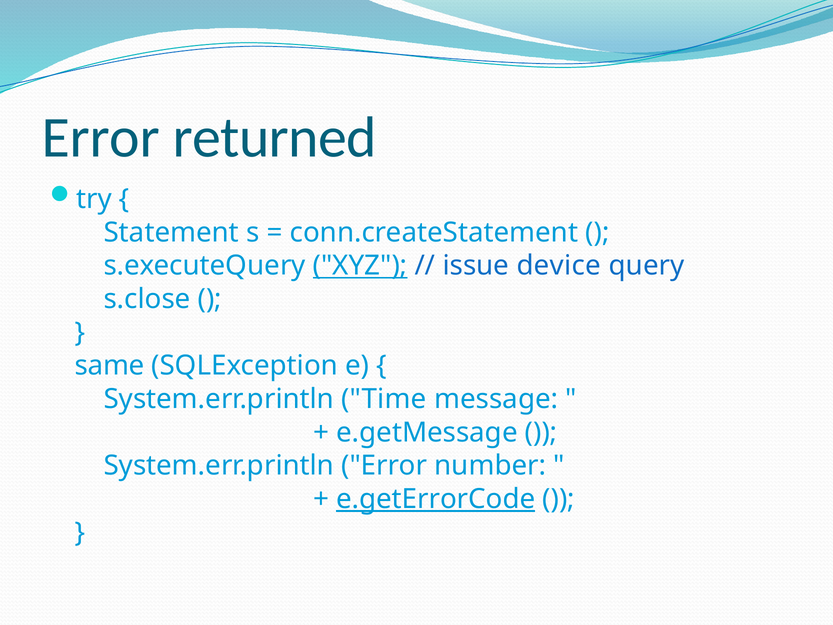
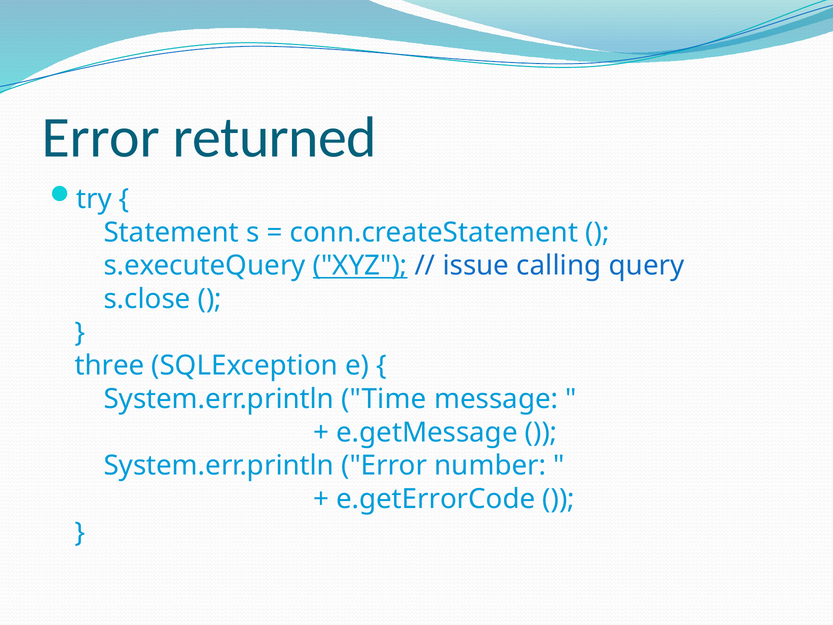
device: device -> calling
same: same -> three
e.getErrorCode underline: present -> none
